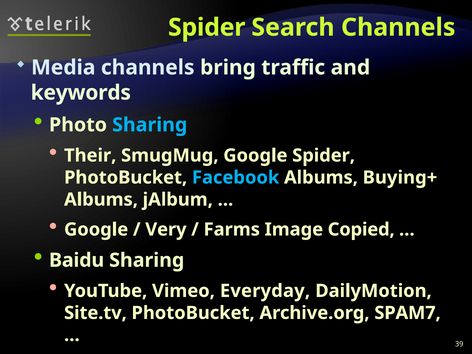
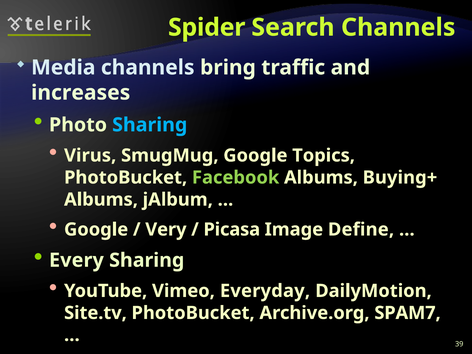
keywords: keywords -> increases
Their: Their -> Virus
Google Spider: Spider -> Topics
Facebook colour: light blue -> light green
Farms: Farms -> Picasa
Copied: Copied -> Define
Baidu: Baidu -> Every
